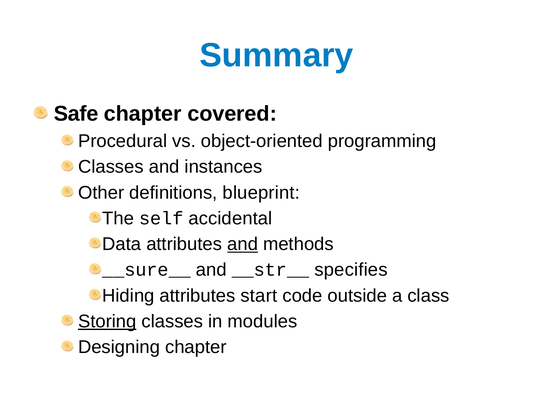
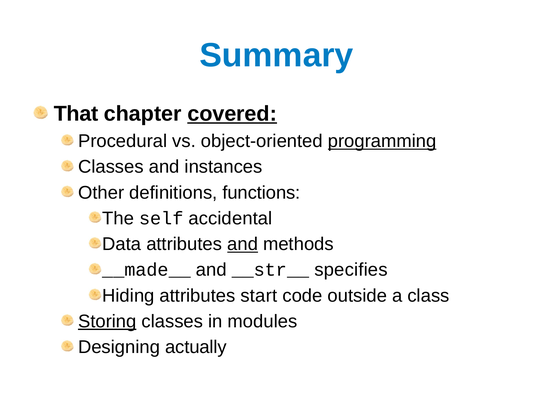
Safe: Safe -> That
covered underline: none -> present
programming underline: none -> present
blueprint: blueprint -> functions
__sure__: __sure__ -> __made__
Designing chapter: chapter -> actually
